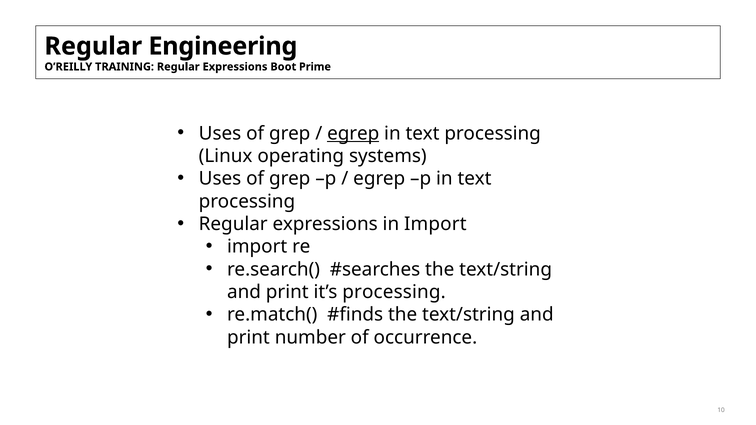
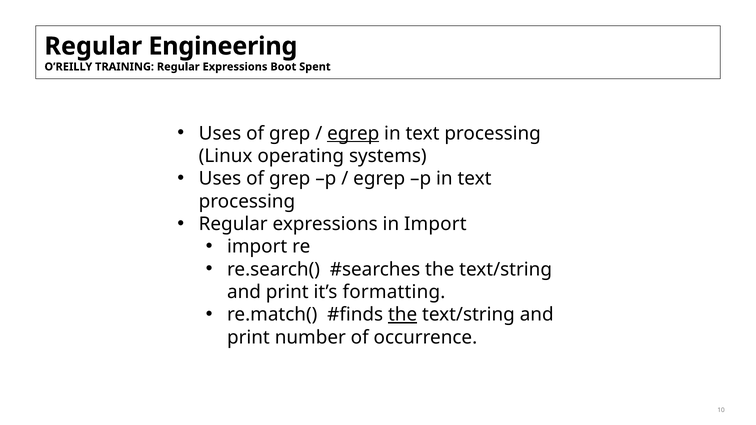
Prime: Prime -> Spent
it’s processing: processing -> formatting
the at (403, 315) underline: none -> present
